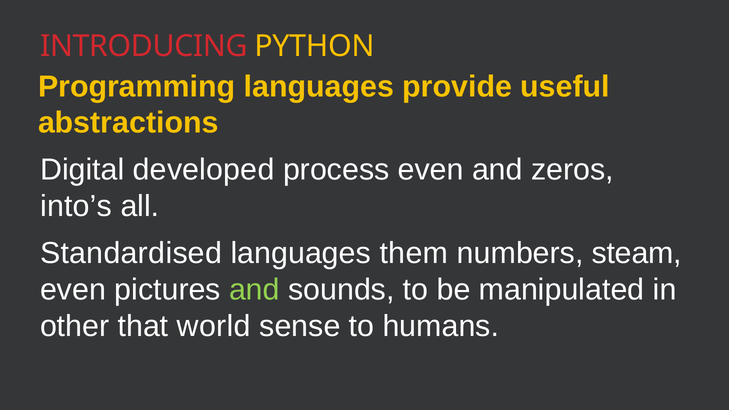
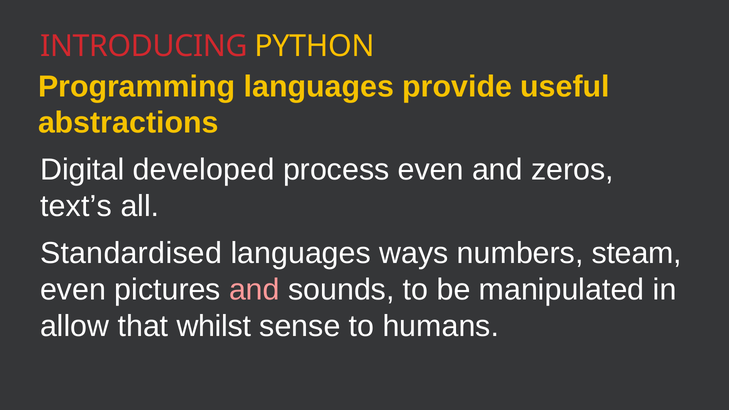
into’s: into’s -> text’s
them: them -> ways
and at (254, 290) colour: light green -> pink
other: other -> allow
world: world -> whilst
